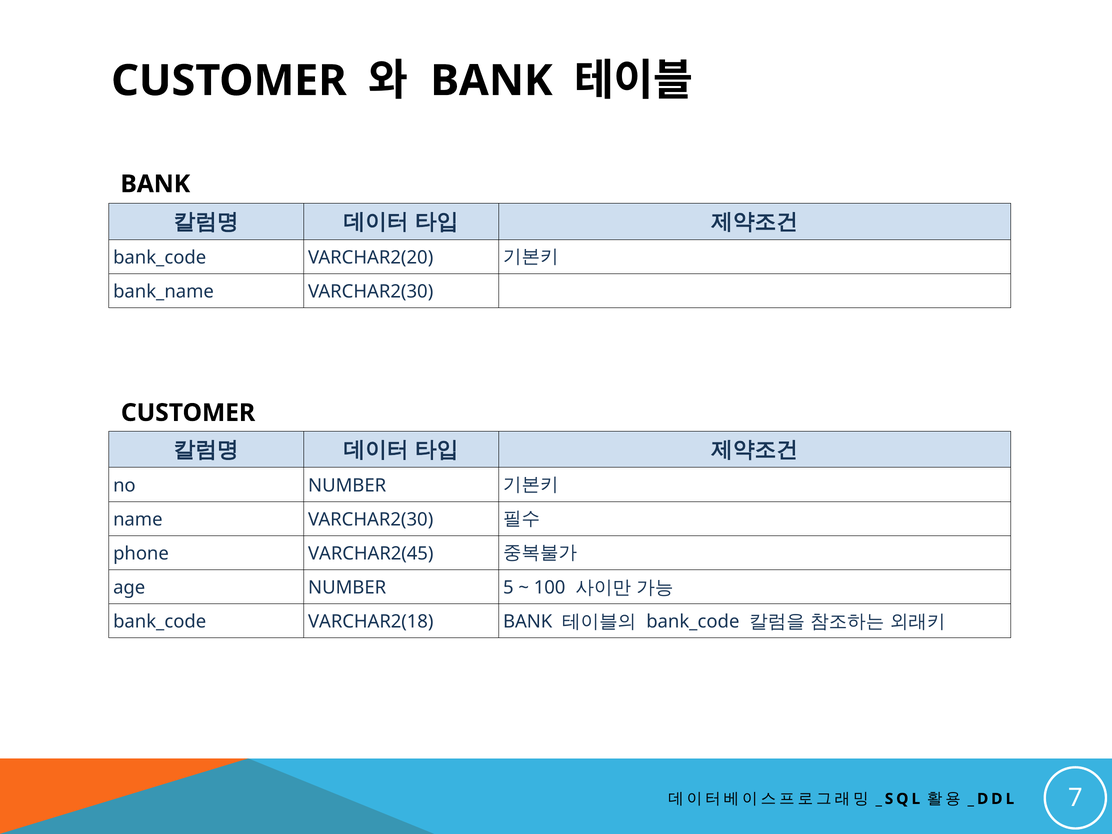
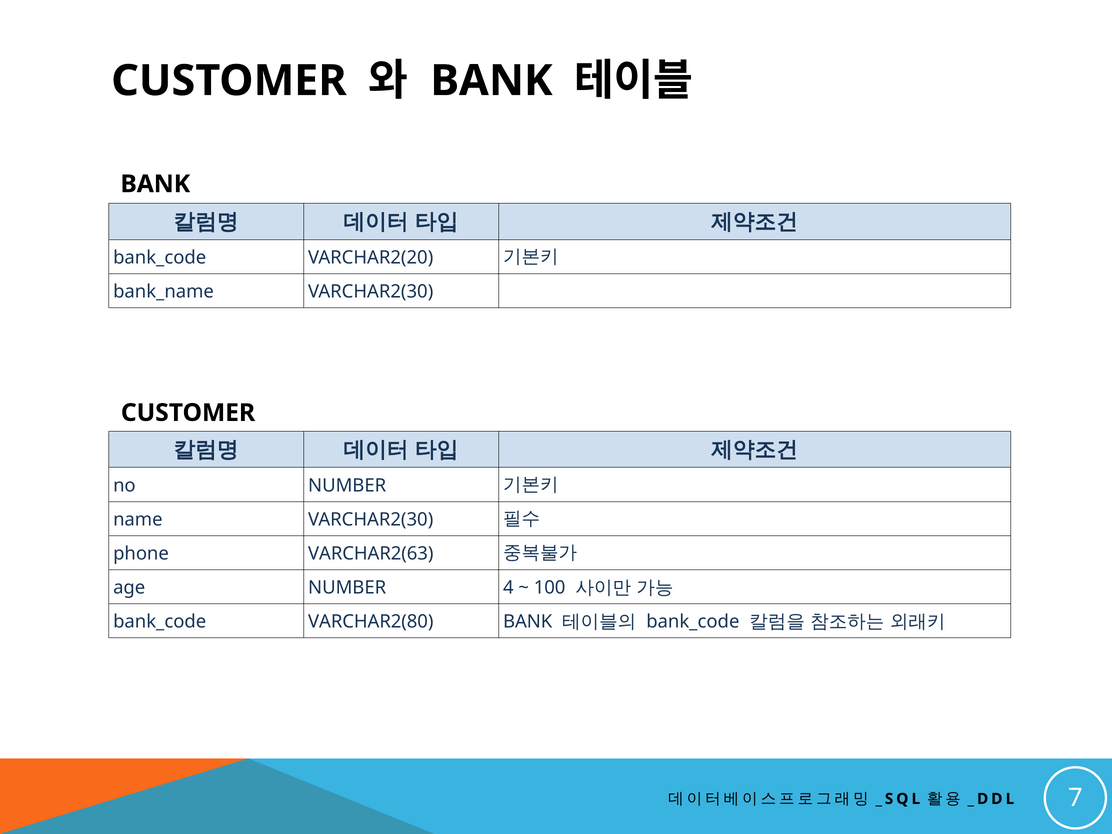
VARCHAR2(45: VARCHAR2(45 -> VARCHAR2(63
5: 5 -> 4
VARCHAR2(18: VARCHAR2(18 -> VARCHAR2(80
